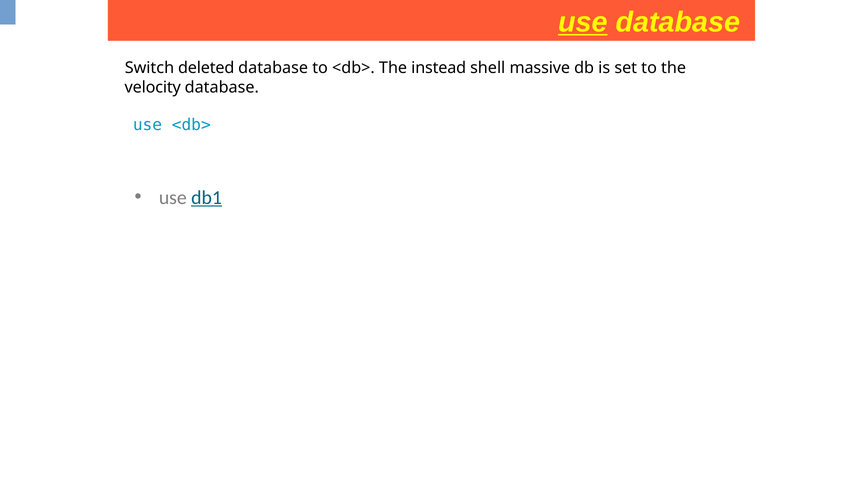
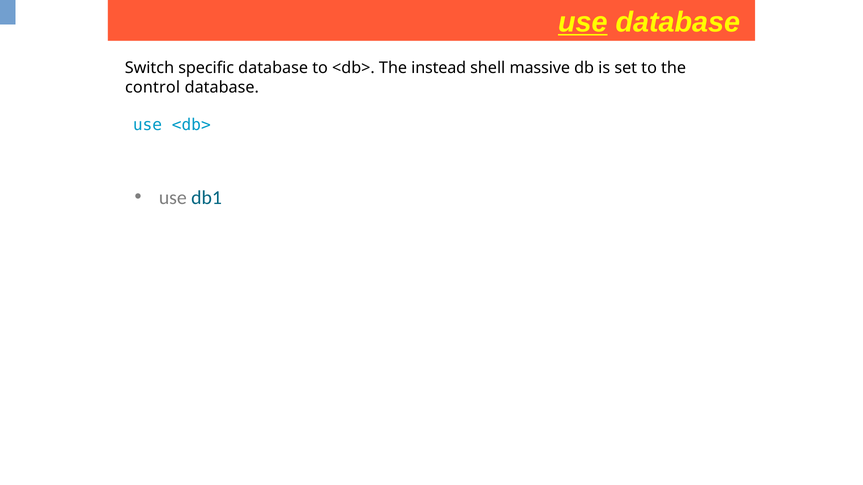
deleted: deleted -> specific
velocity: velocity -> control
db1 underline: present -> none
